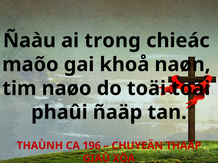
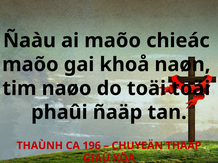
ai trong: trong -> maõo
